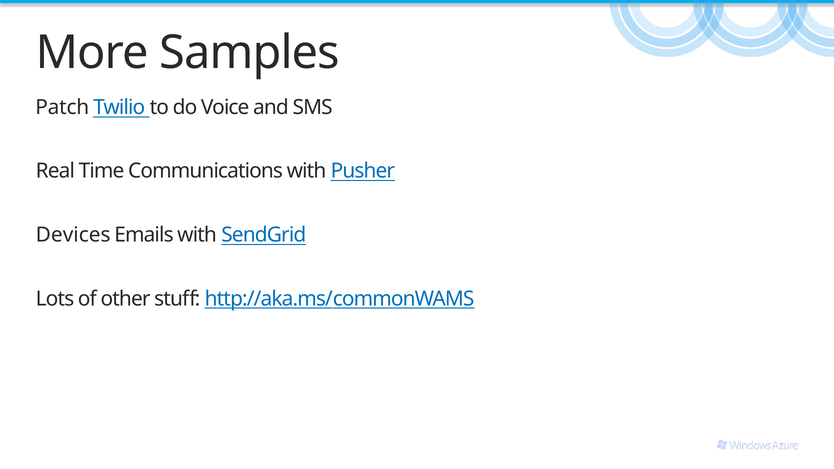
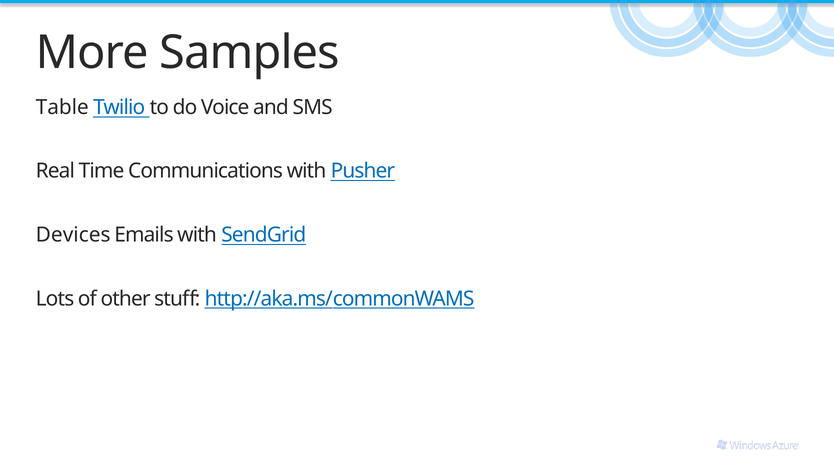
Patch: Patch -> Table
